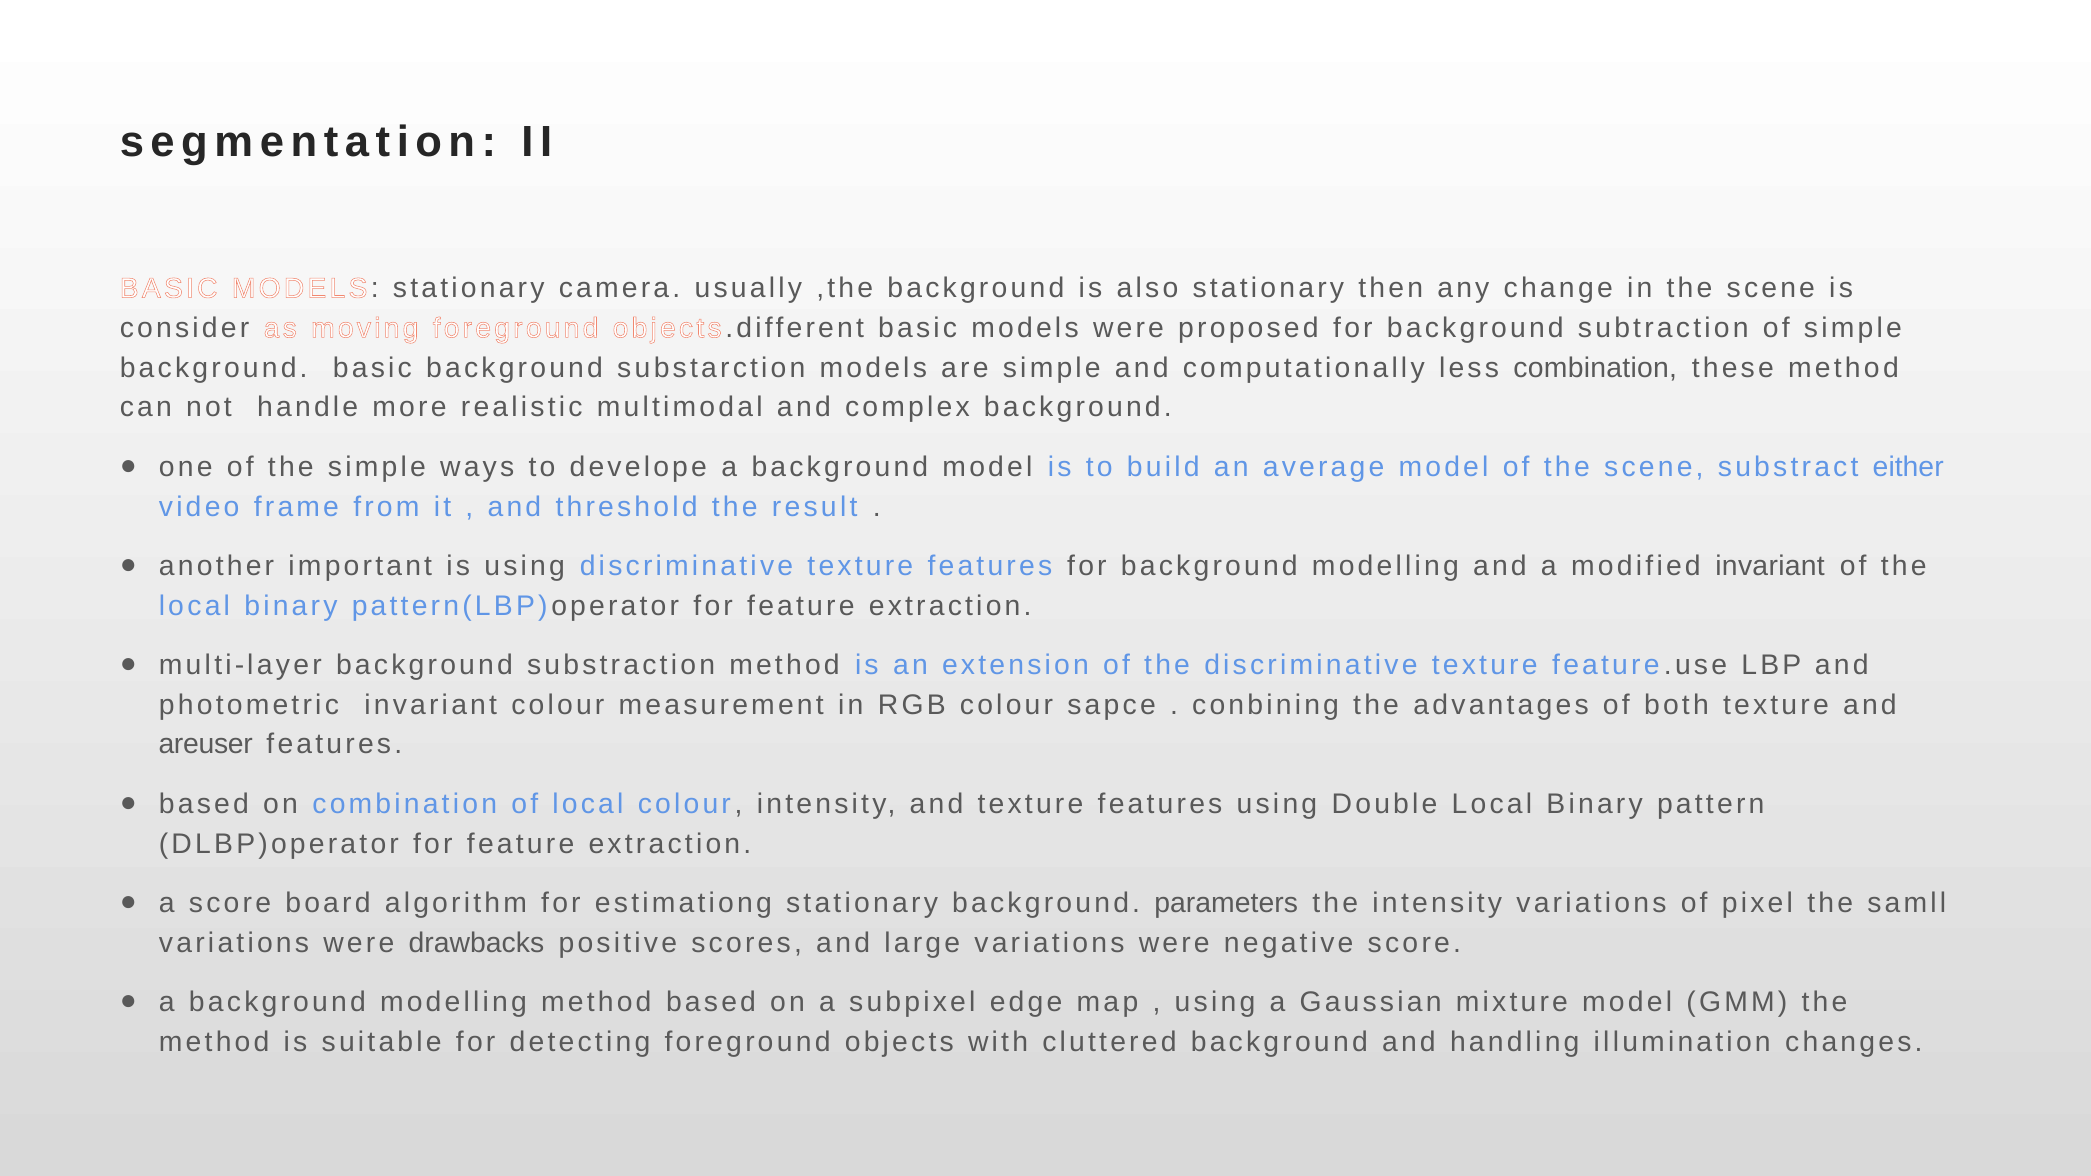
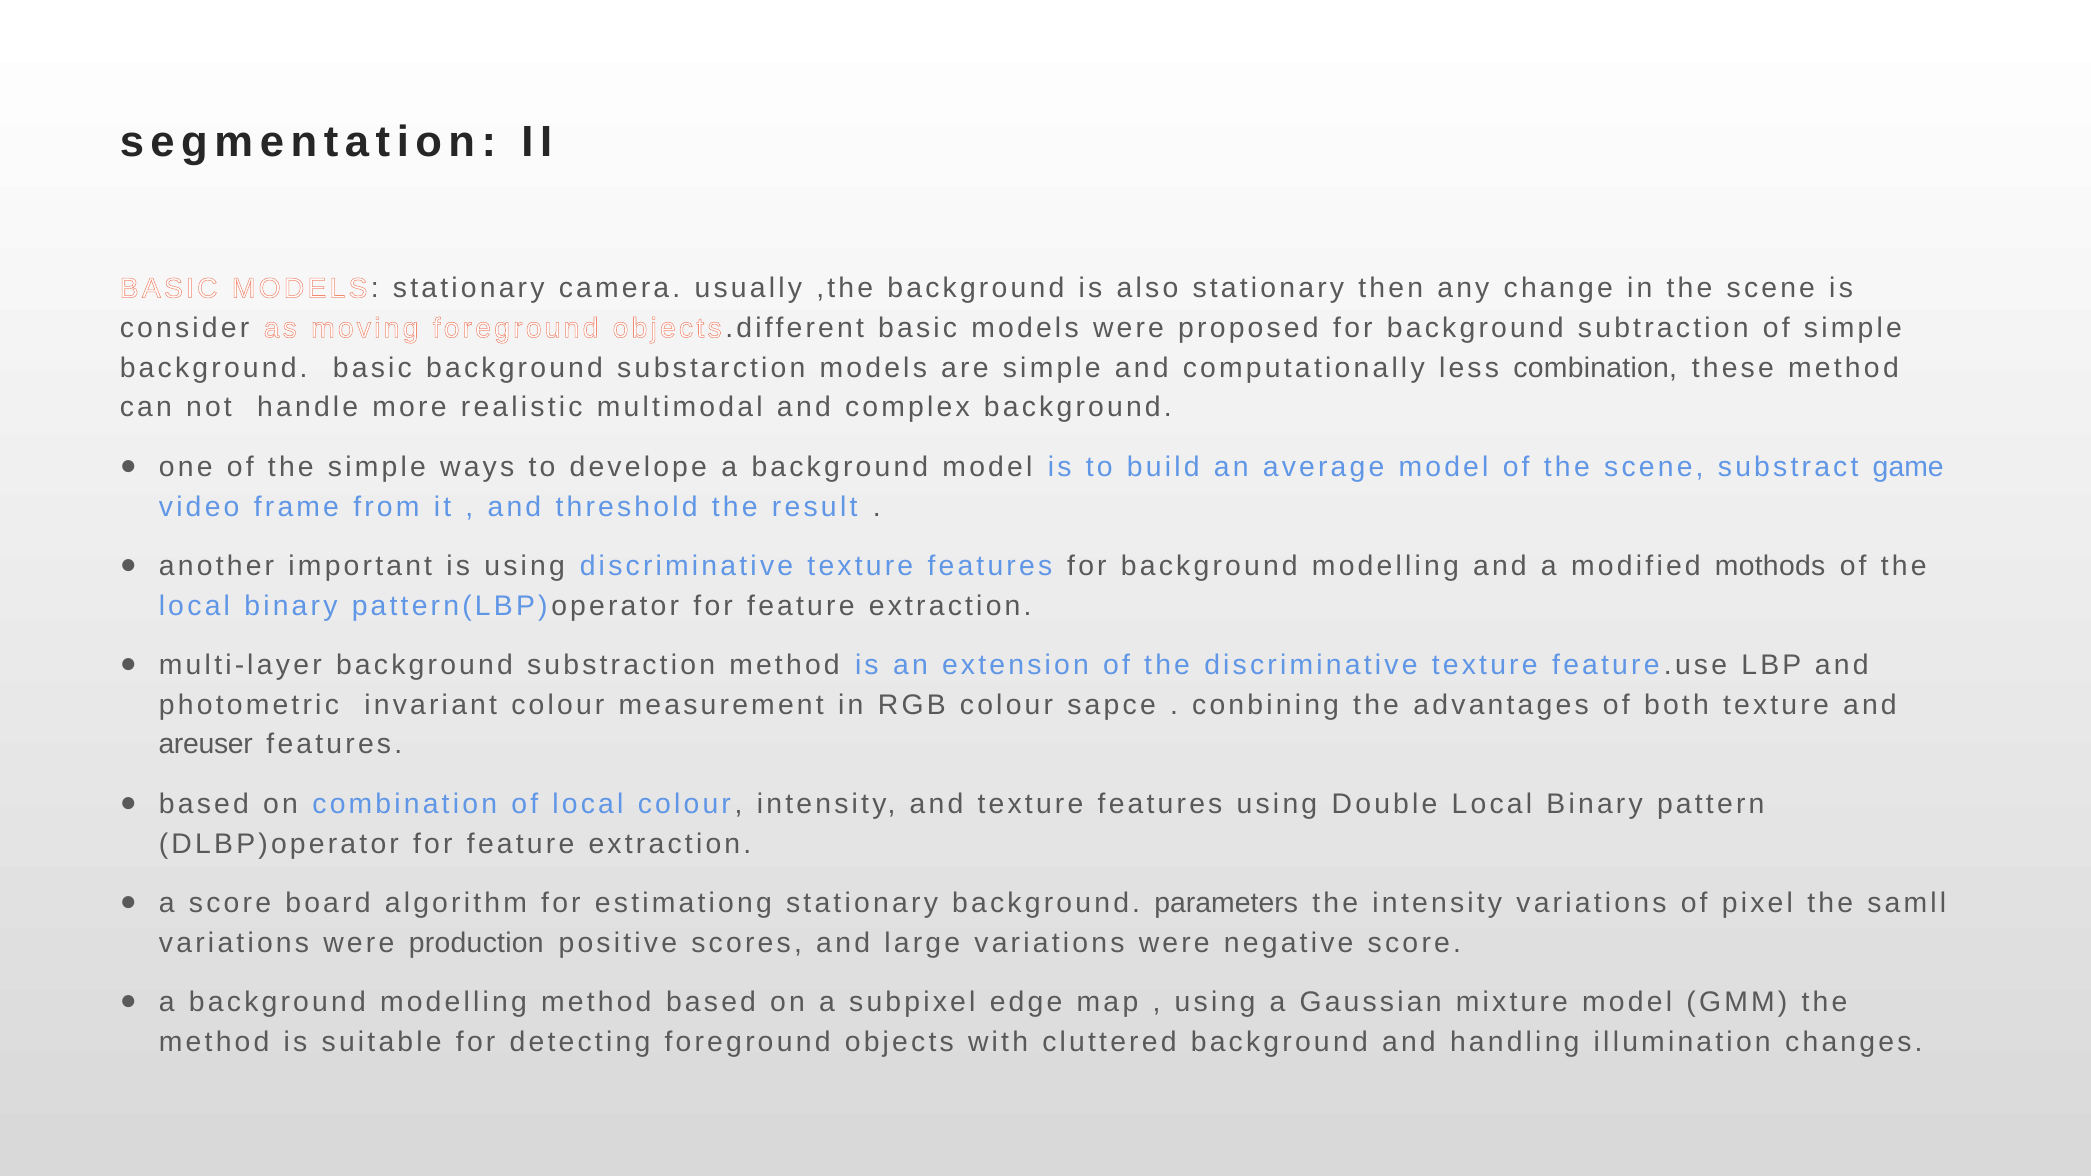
either: either -> game
modified invariant: invariant -> mothods
drawbacks: drawbacks -> production
